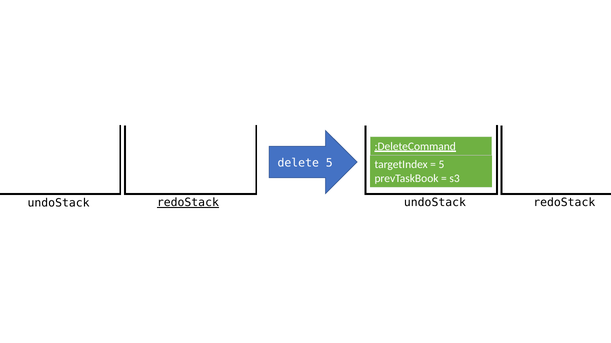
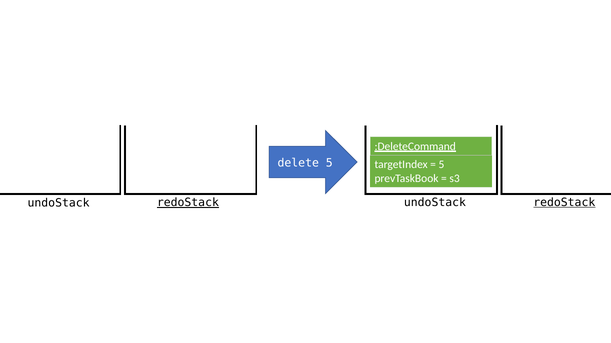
redoStack at (564, 203) underline: none -> present
